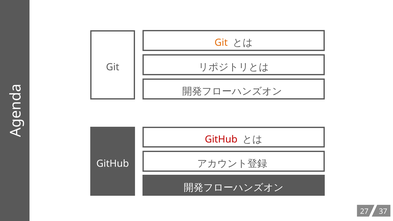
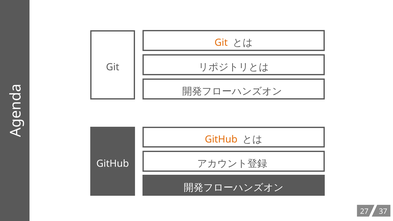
GitHub at (221, 140) colour: red -> orange
